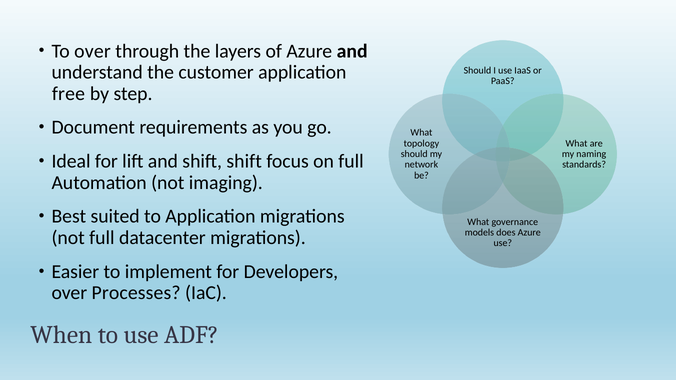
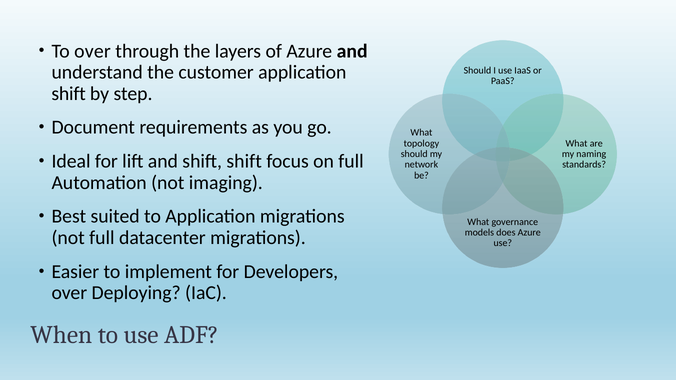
free at (68, 94): free -> shift
Processes: Processes -> Deploying
